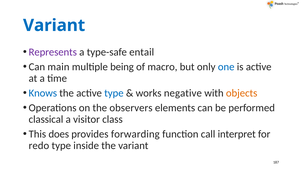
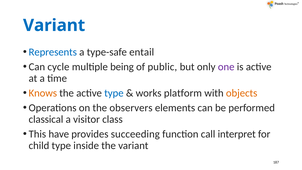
Represents colour: purple -> blue
main: main -> cycle
macro: macro -> public
one colour: blue -> purple
Knows colour: blue -> orange
negative: negative -> platform
does: does -> have
forwarding: forwarding -> succeeding
redo: redo -> child
